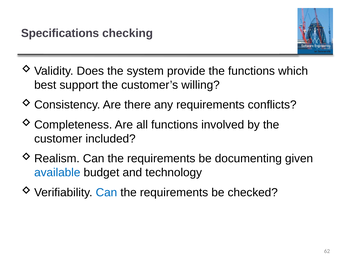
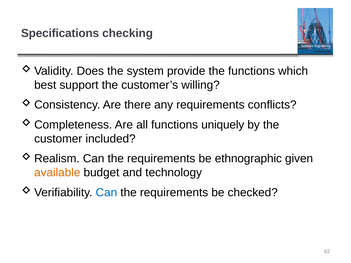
involved: involved -> uniquely
documenting: documenting -> ethnographic
available colour: blue -> orange
